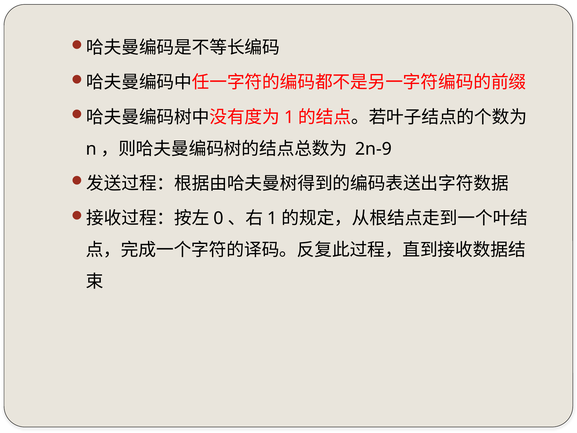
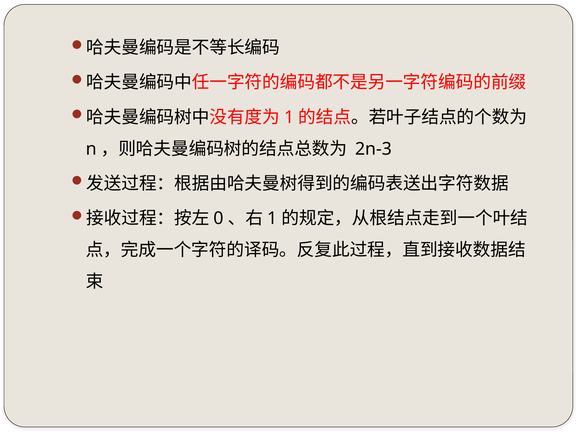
2n-9: 2n-9 -> 2n-3
